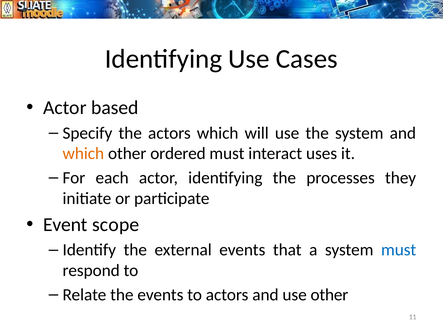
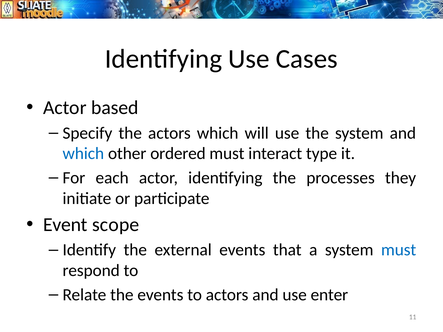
which at (83, 154) colour: orange -> blue
uses: uses -> type
use other: other -> enter
